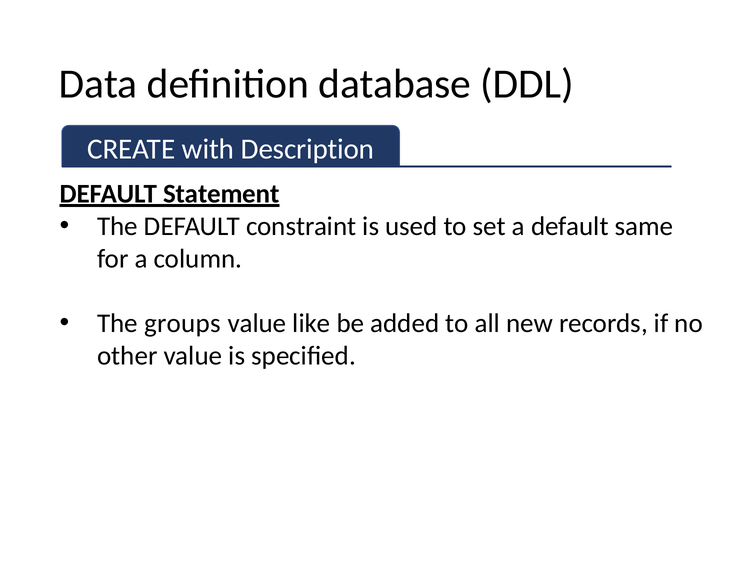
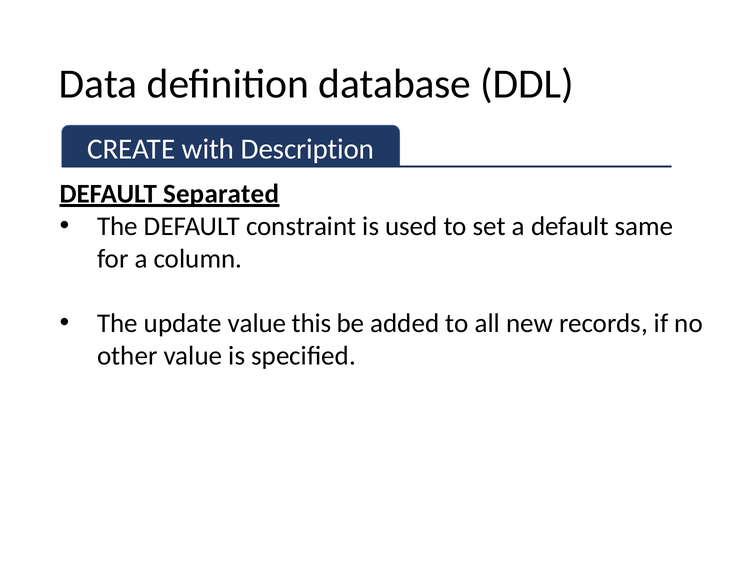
Statement: Statement -> Separated
groups: groups -> update
like: like -> this
